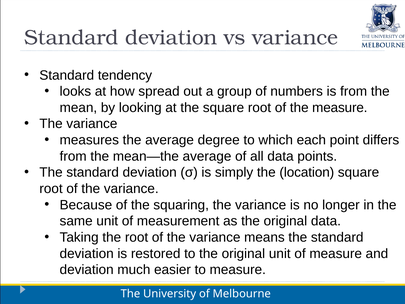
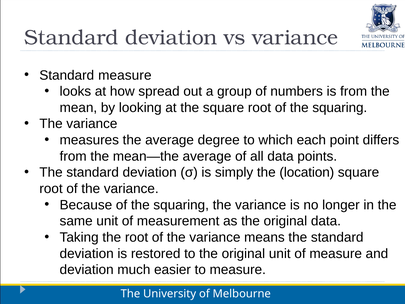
Standard tendency: tendency -> measure
root of the measure: measure -> squaring
